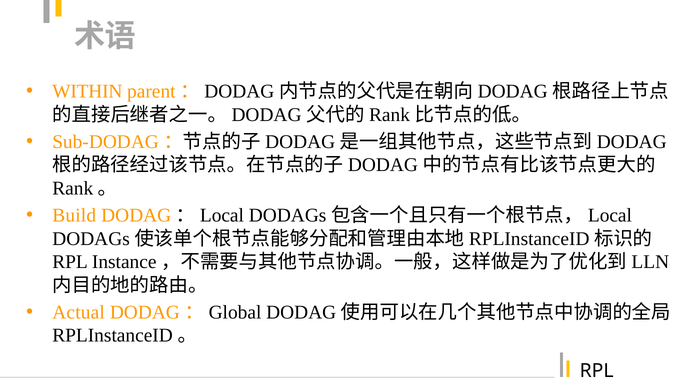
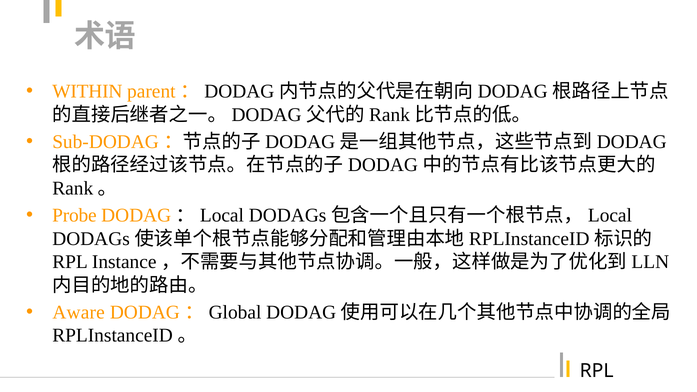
Build: Build -> Probe
Actual: Actual -> Aware
